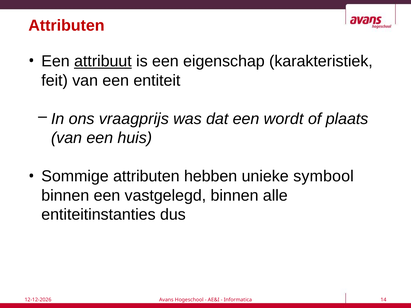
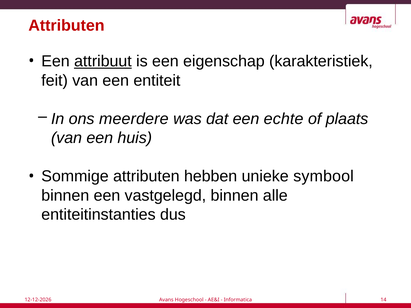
vraagprijs: vraagprijs -> meerdere
wordt: wordt -> echte
